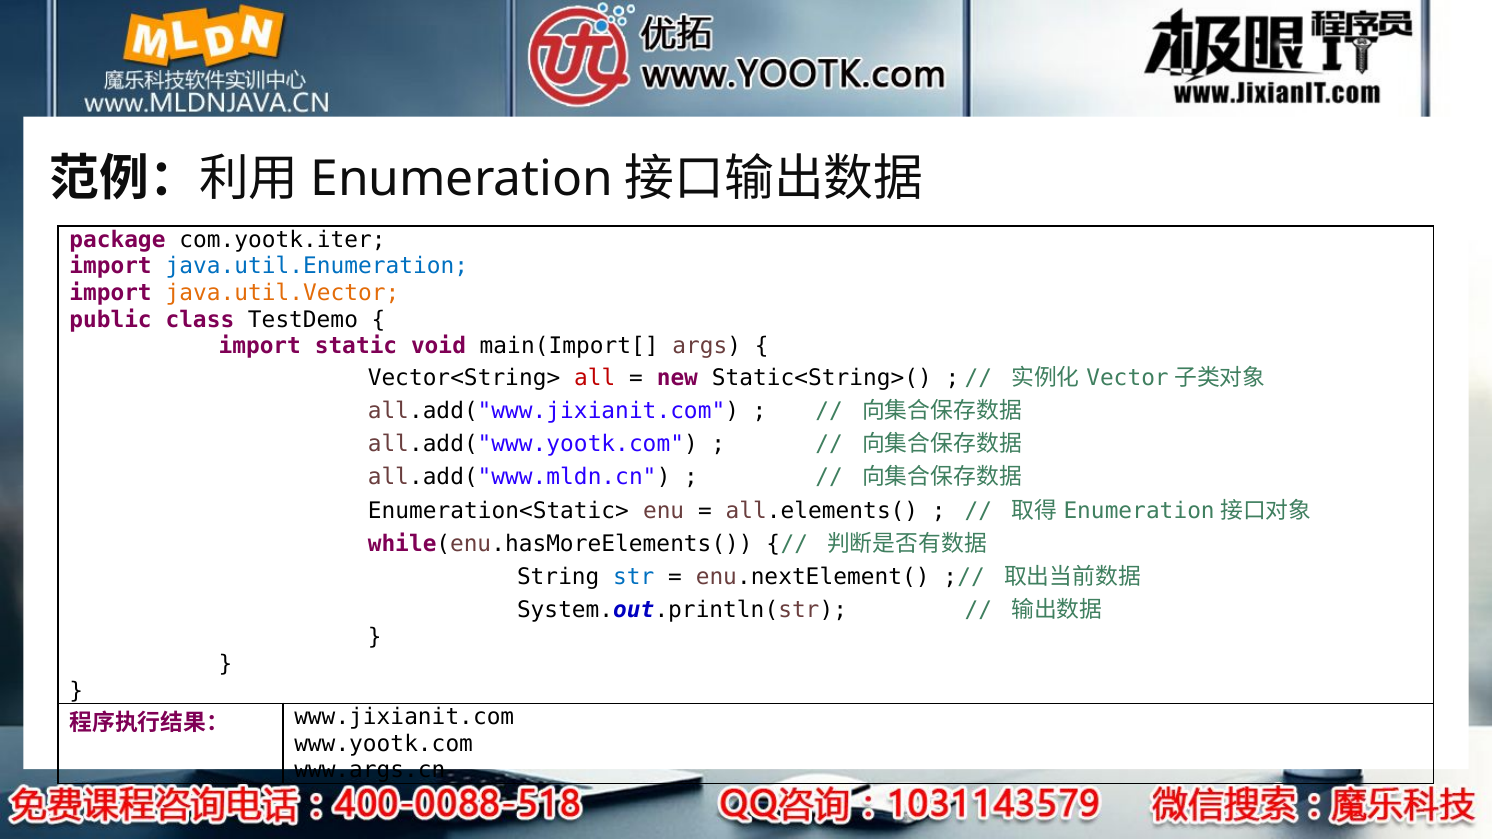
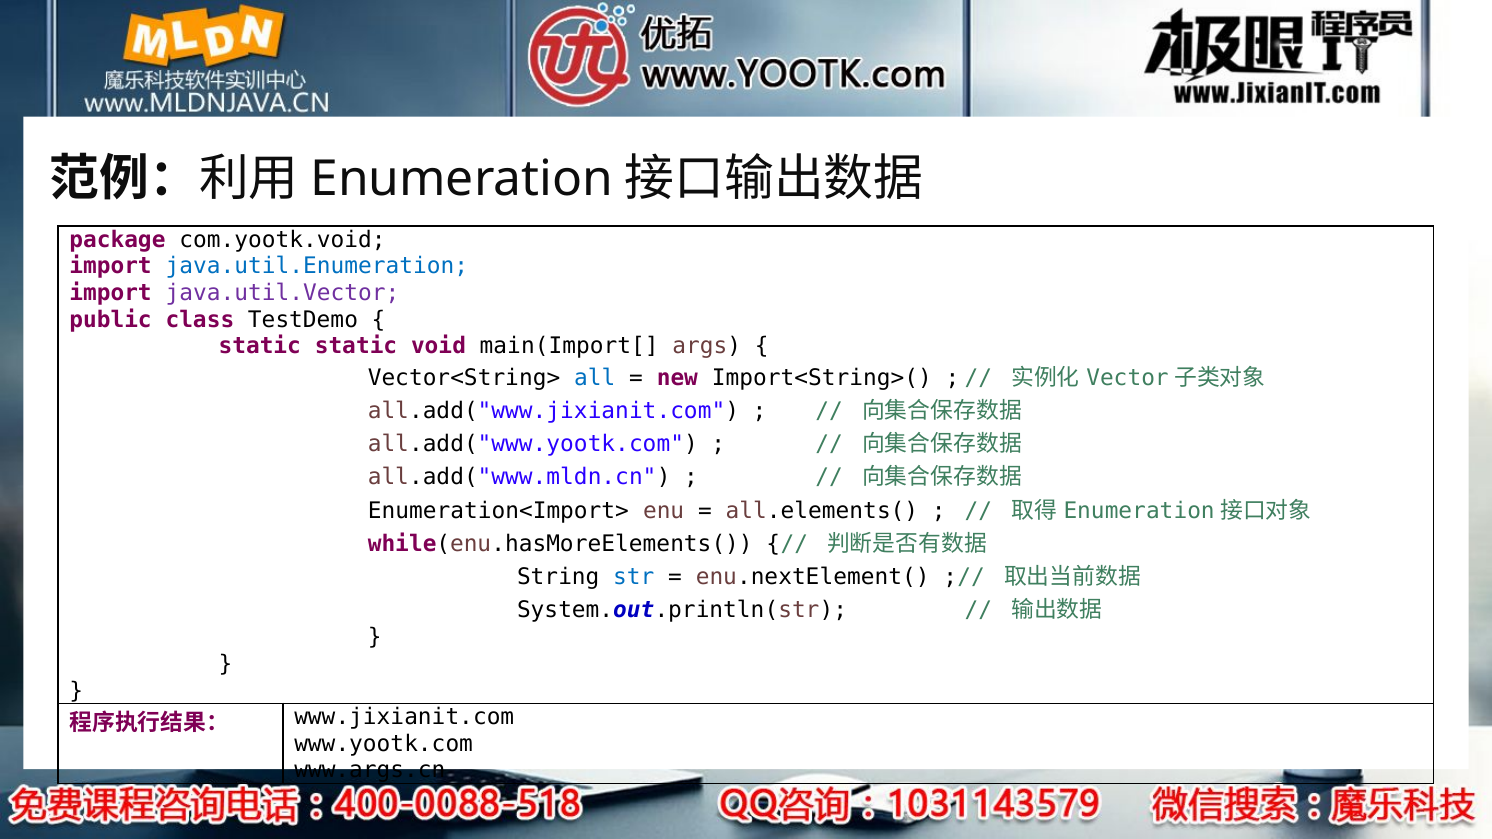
com.yootk.iter: com.yootk.iter -> com.yootk.void
java.util.Vector colour: orange -> purple
import at (260, 346): import -> static
all colour: red -> blue
Static<String>(: Static<String>( -> Import<String>(
Enumeration<Static>: Enumeration<Static> -> Enumeration<Import>
